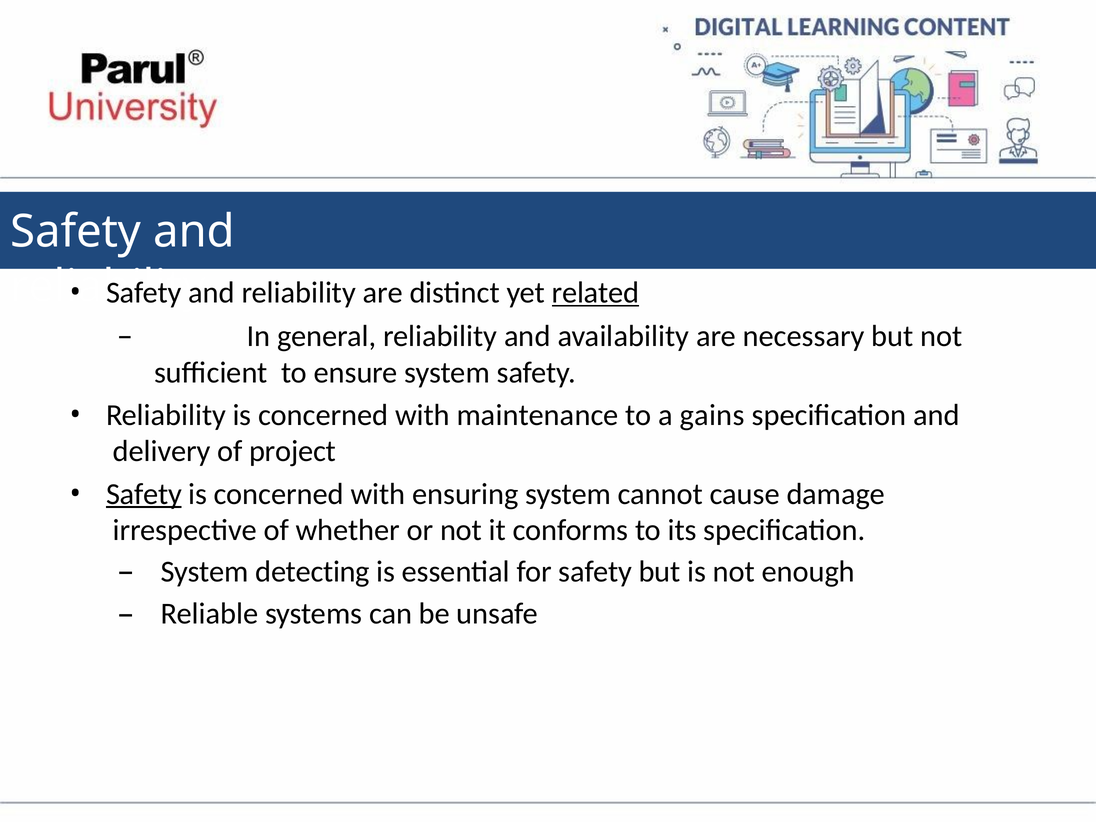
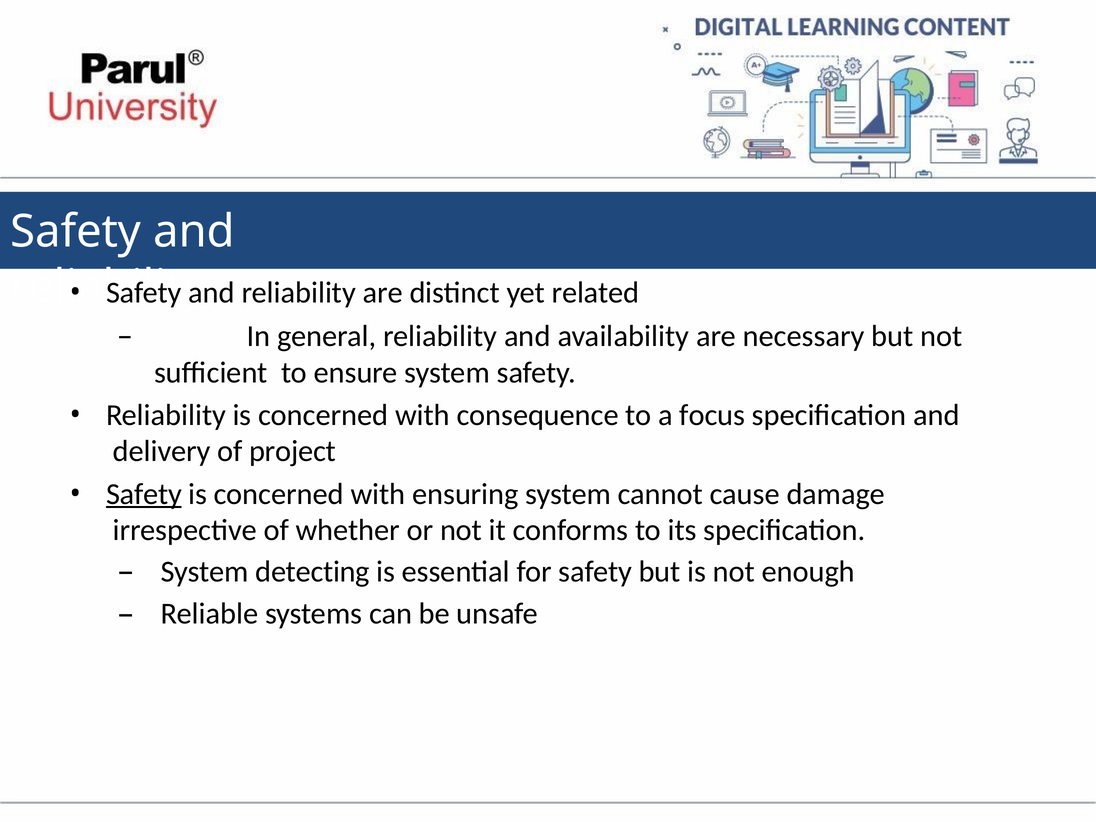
related underline: present -> none
maintenance: maintenance -> consequence
gains: gains -> focus
